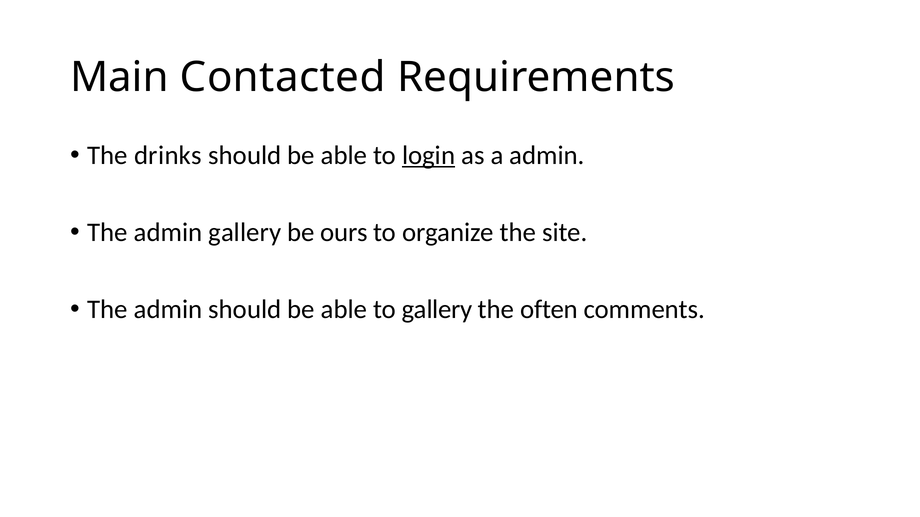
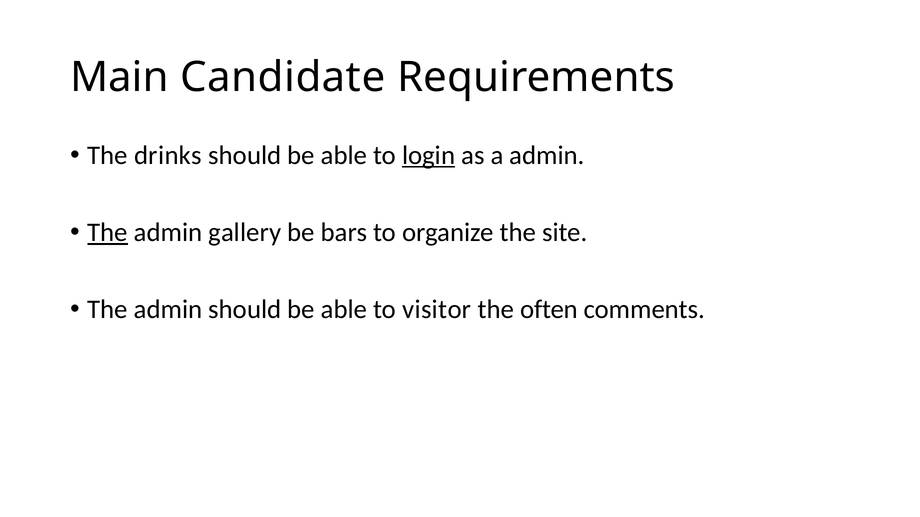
Contacted: Contacted -> Candidate
The at (108, 233) underline: none -> present
ours: ours -> bars
to gallery: gallery -> visitor
